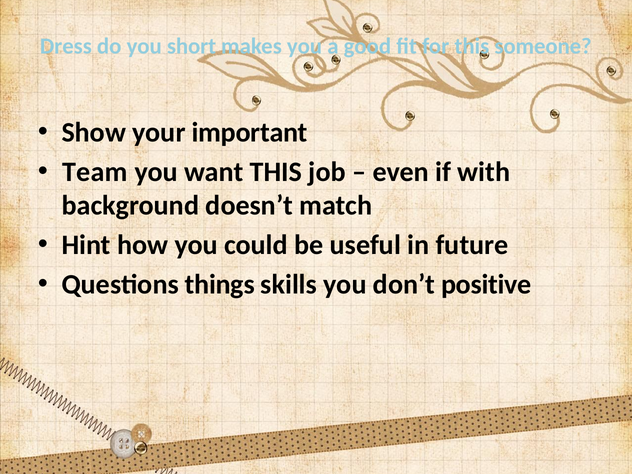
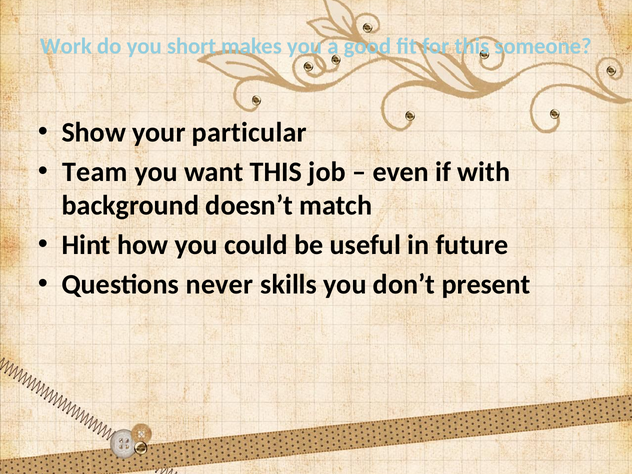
Dress: Dress -> Work
important: important -> particular
things: things -> never
positive: positive -> present
